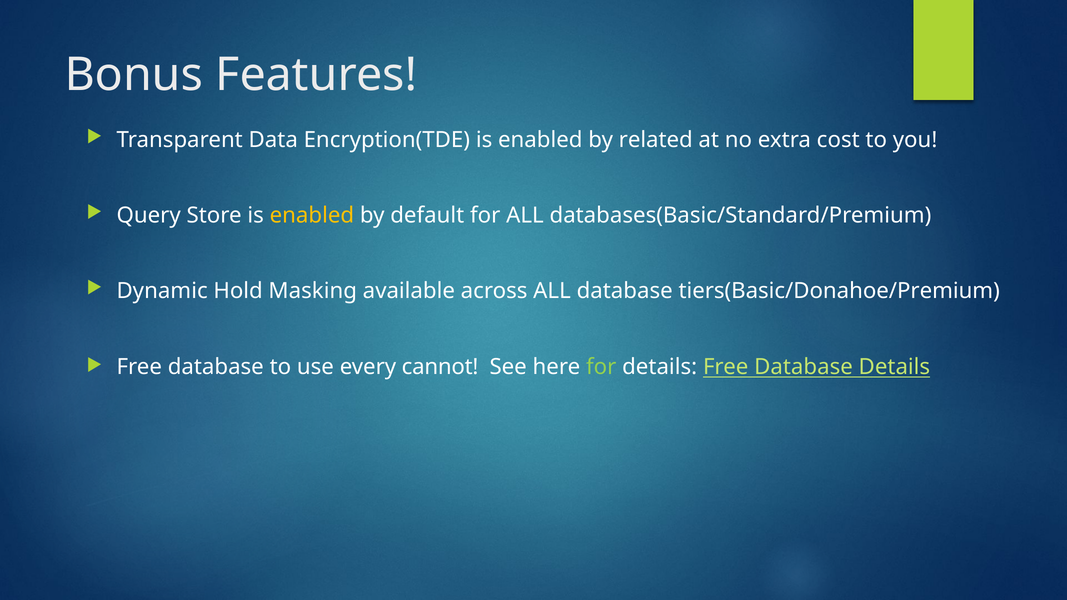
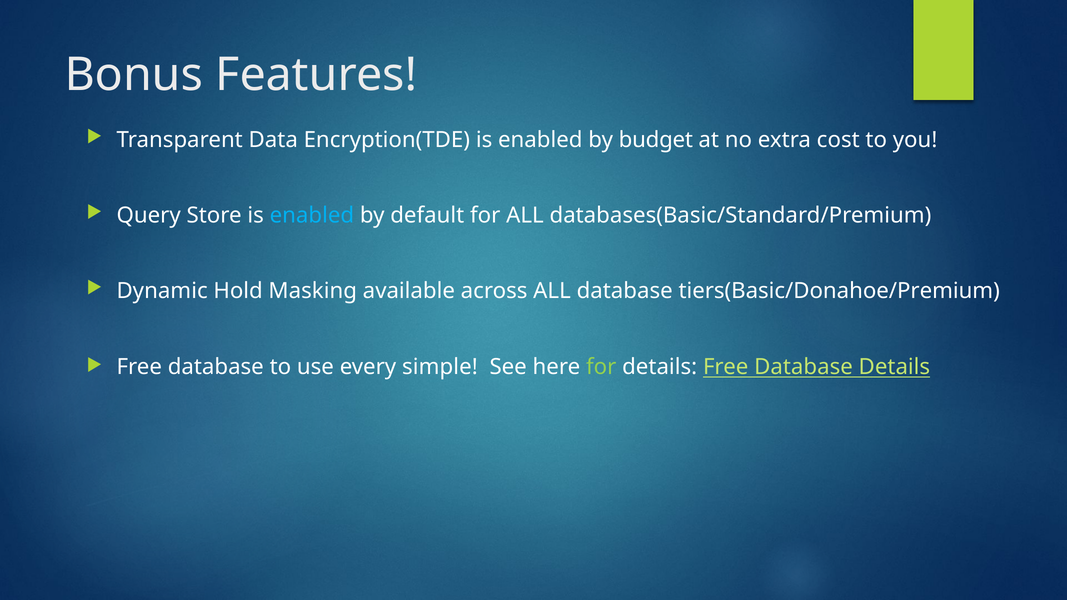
related: related -> budget
enabled at (312, 216) colour: yellow -> light blue
cannot: cannot -> simple
